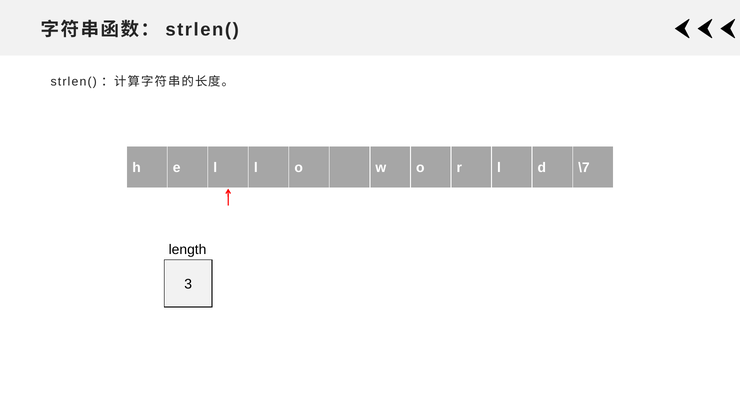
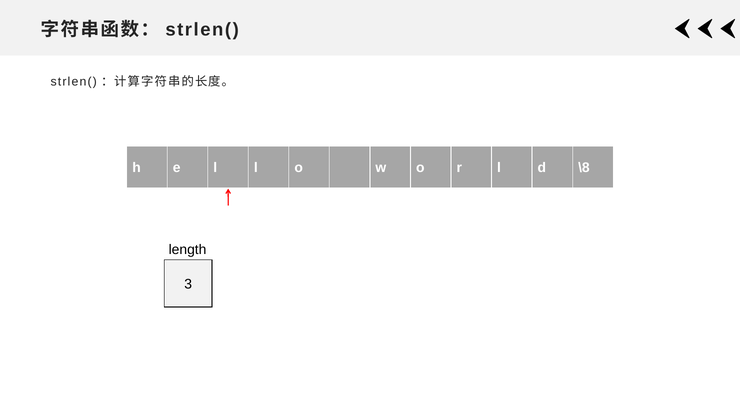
\7: \7 -> \8
